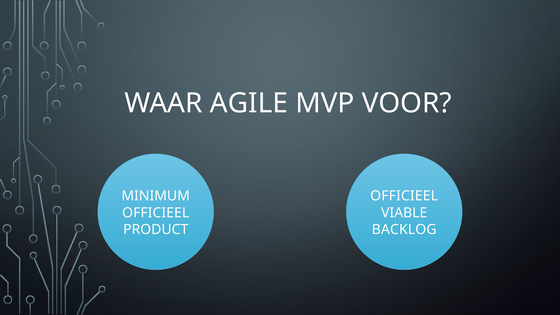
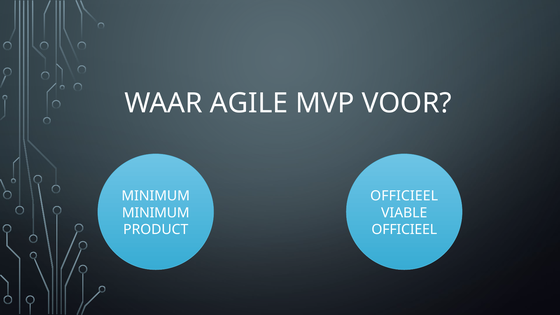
OFFICIEEL at (156, 213): OFFICIEEL -> MINIMUM
BACKLOG at (404, 230): BACKLOG -> OFFICIEEL
